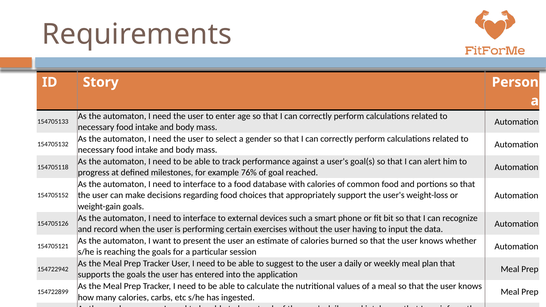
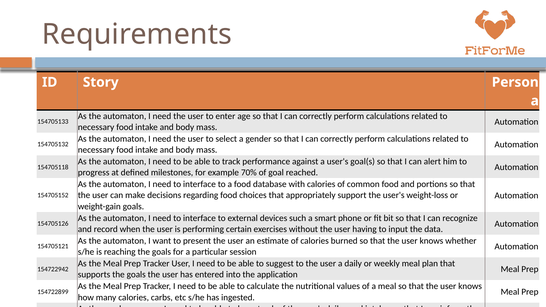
76%: 76% -> 70%
